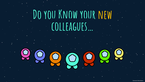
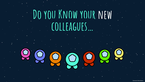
new colour: yellow -> white
